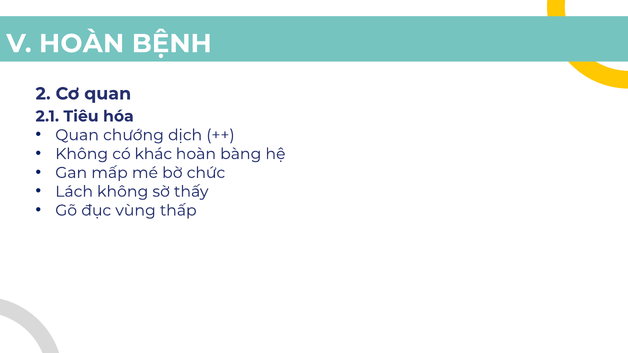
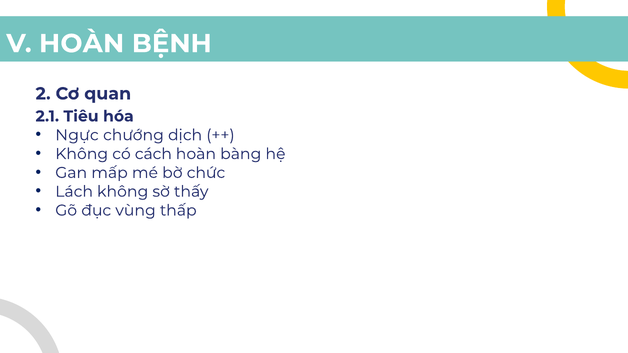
Quan at (77, 135): Quan -> Ngực
khác: khác -> cách
